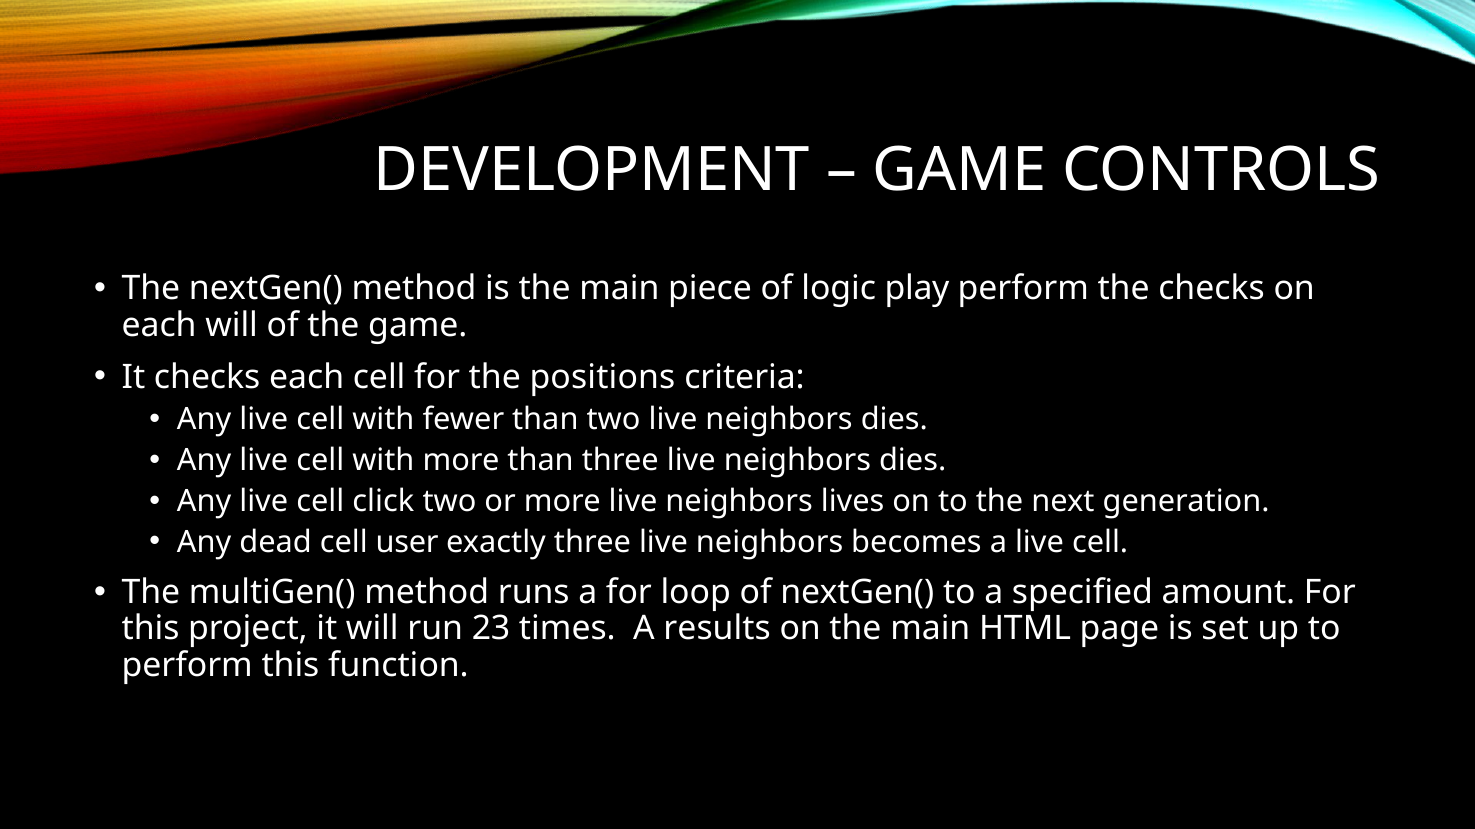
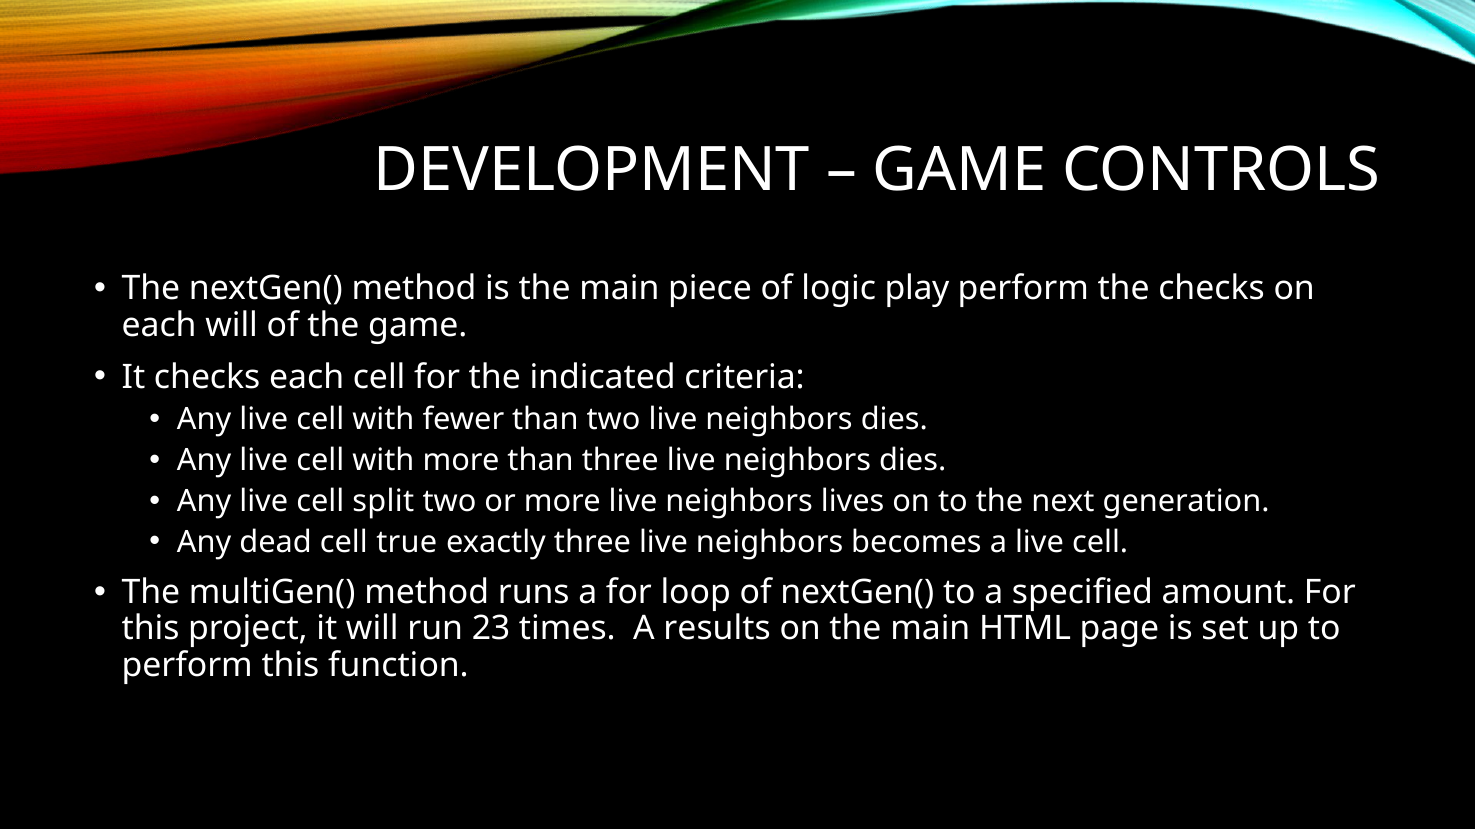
positions: positions -> indicated
click: click -> split
user: user -> true
